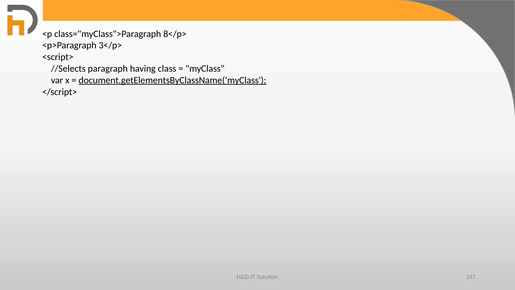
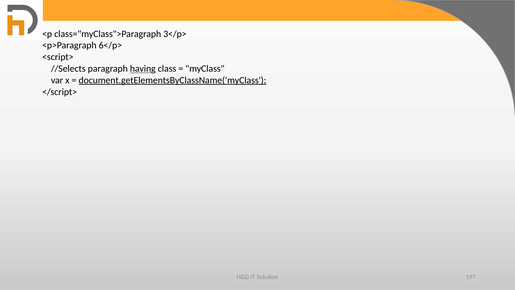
8</p>: 8</p> -> 3</p>
3</p>: 3</p> -> 6</p>
having underline: none -> present
